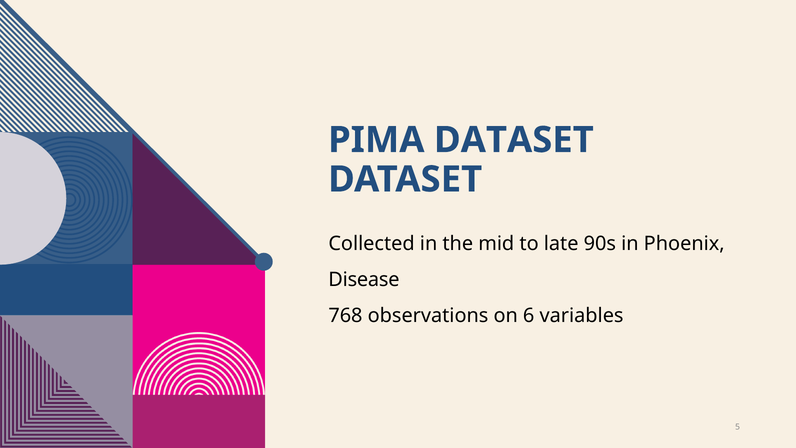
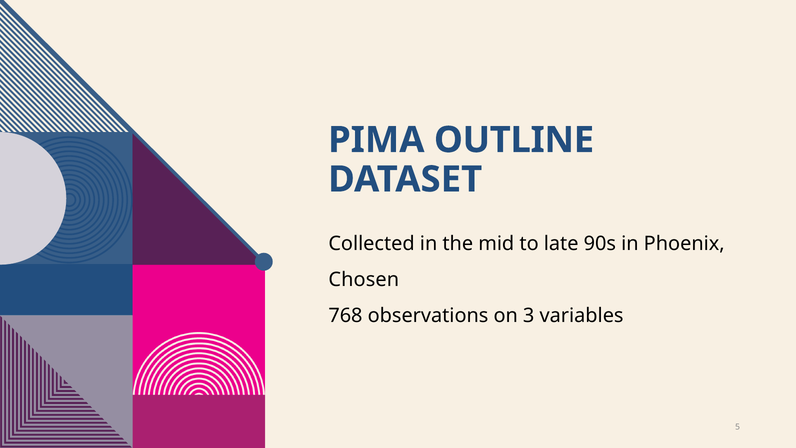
PIMA DATASET: DATASET -> OUTLINE
Disease: Disease -> Chosen
6: 6 -> 3
